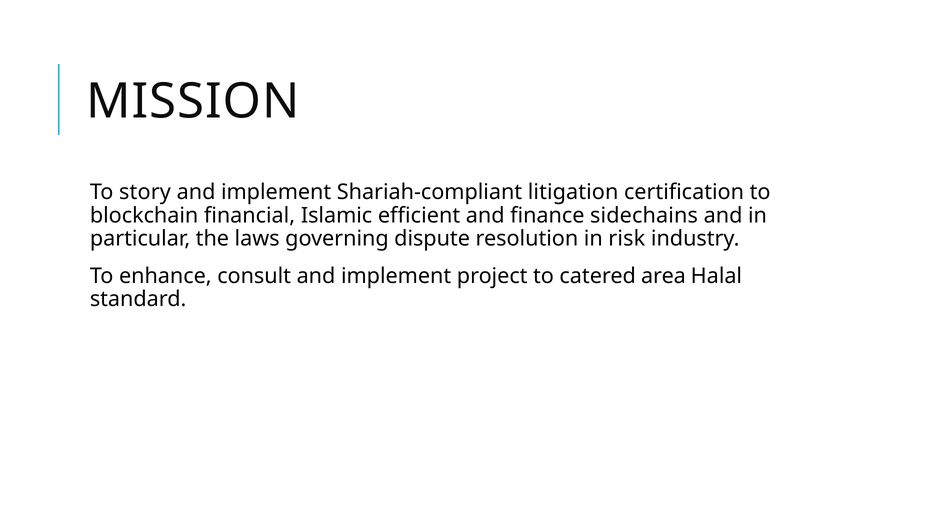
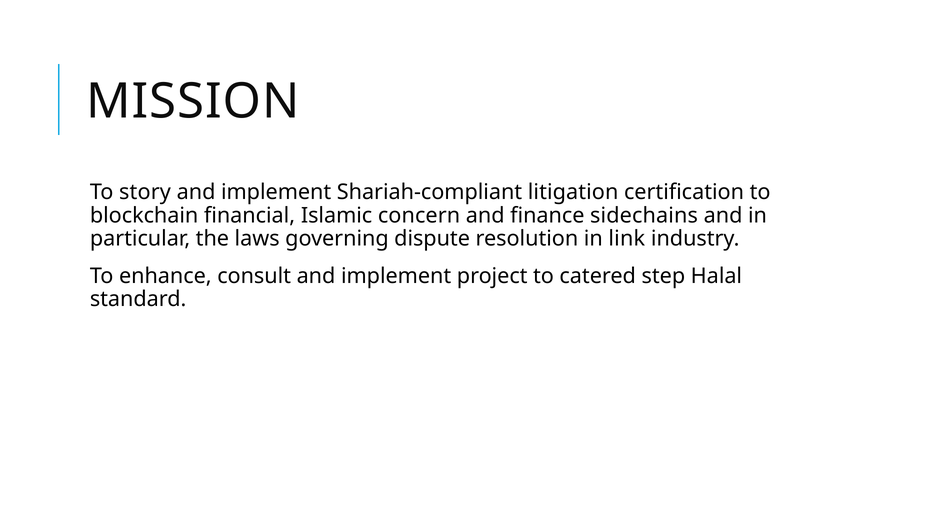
efficient: efficient -> concern
risk: risk -> link
area: area -> step
